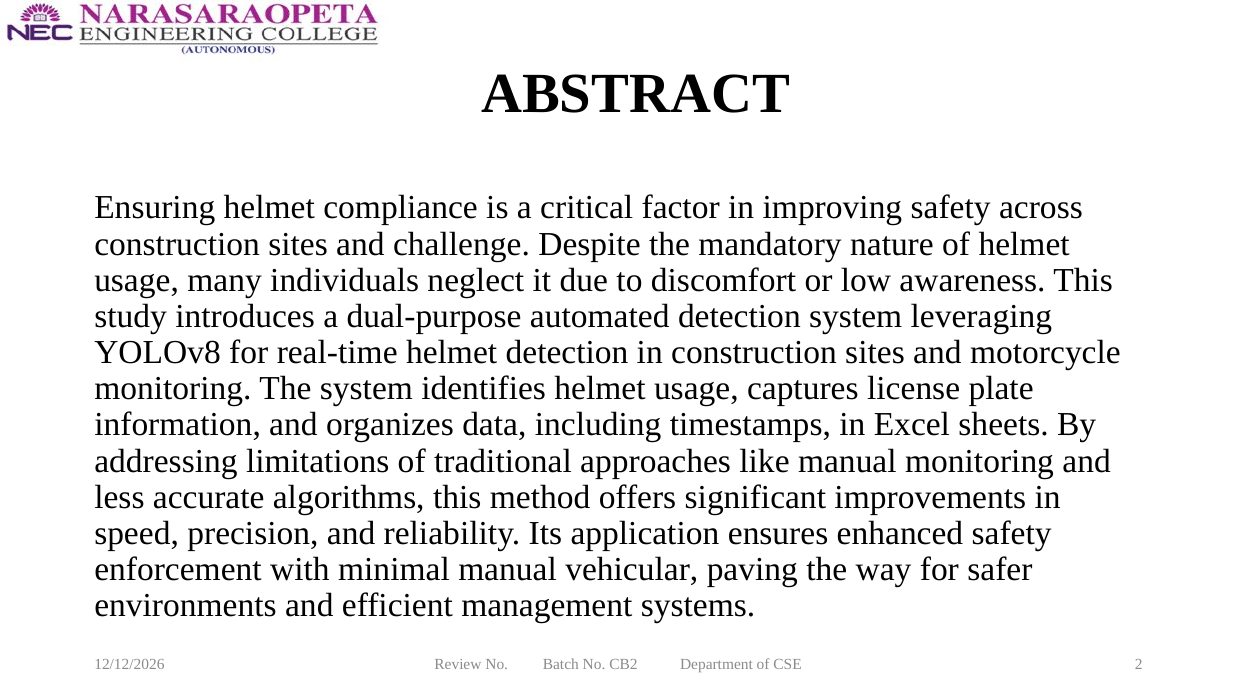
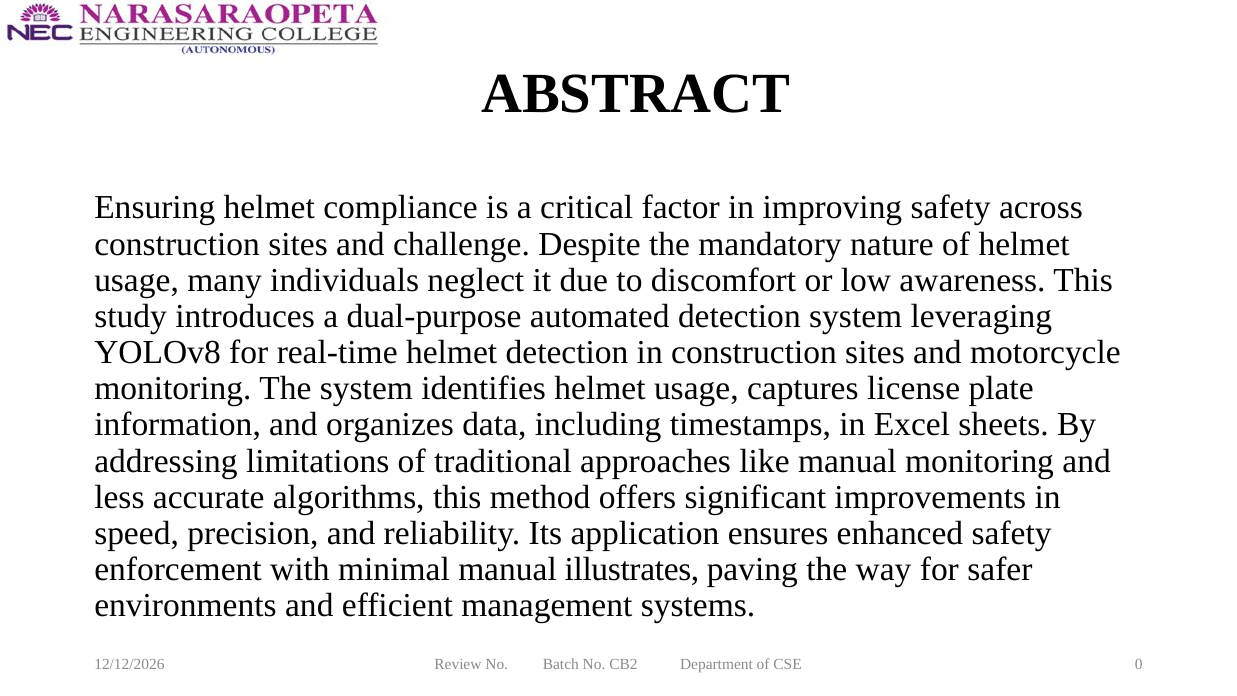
vehicular: vehicular -> illustrates
2: 2 -> 0
